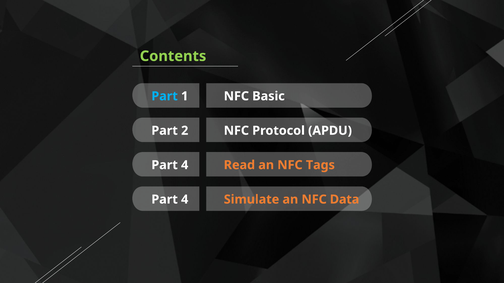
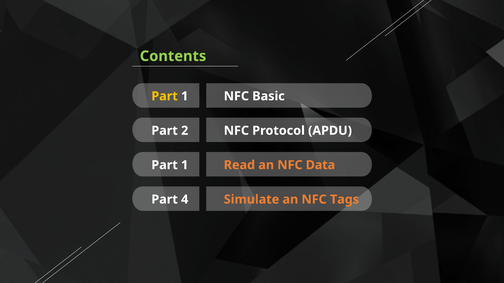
Part at (165, 96) colour: light blue -> yellow
4 at (185, 165): 4 -> 1
Tags: Tags -> Data
Data: Data -> Tags
